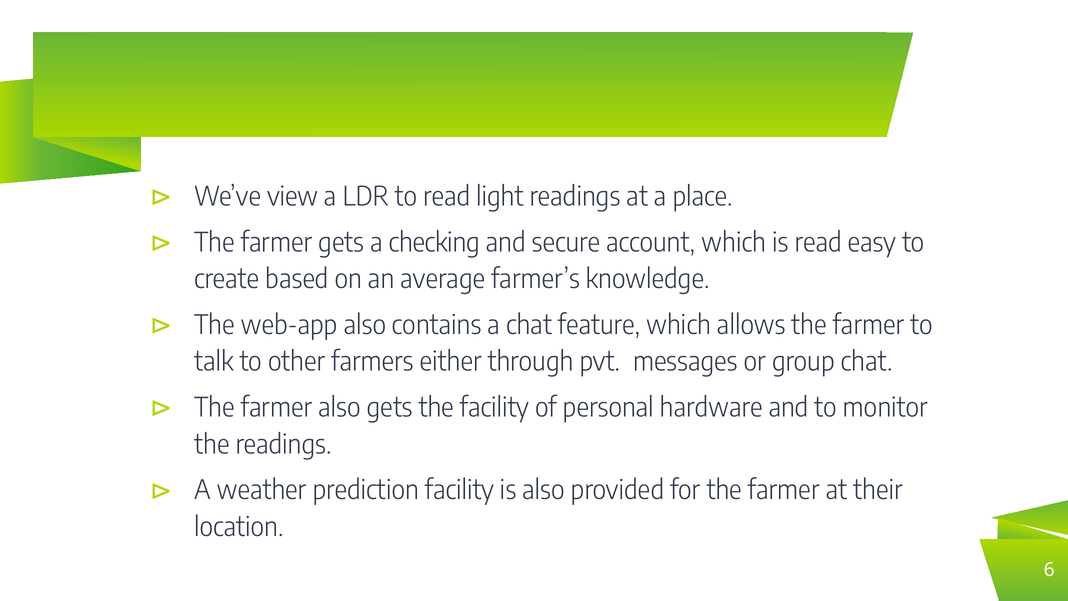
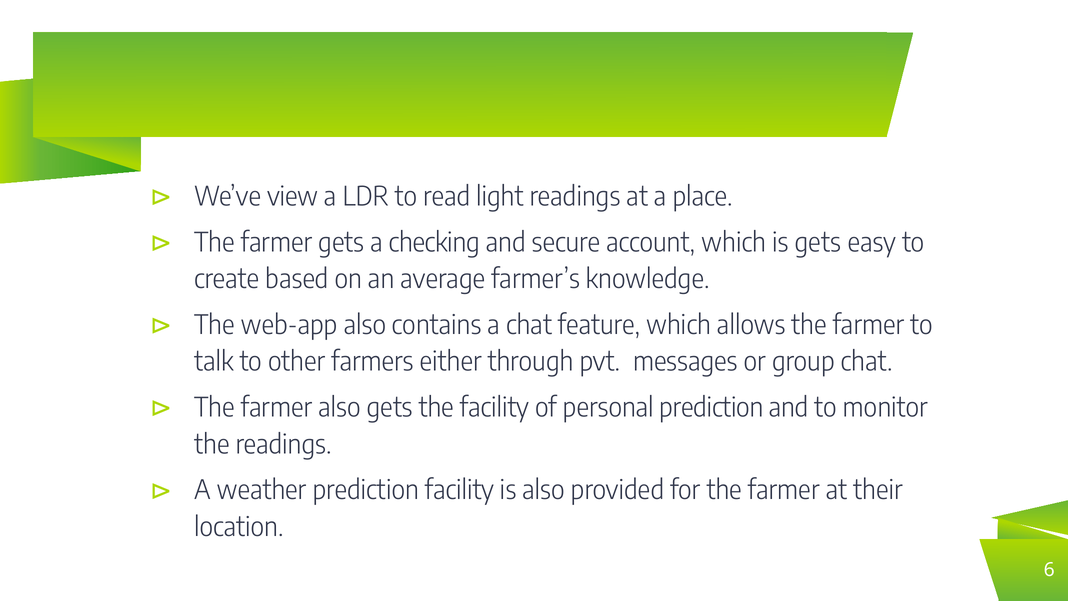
is read: read -> gets
personal hardware: hardware -> prediction
